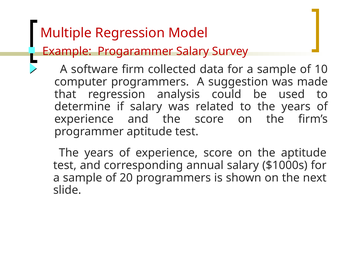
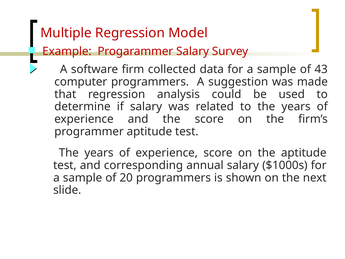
10: 10 -> 43
